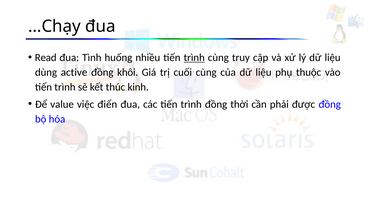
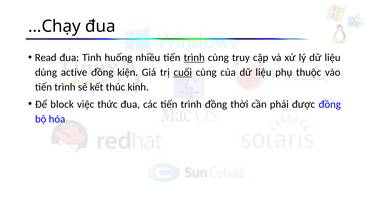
khôi: khôi -> kiện
cuối underline: none -> present
value: value -> block
điển: điển -> thức
